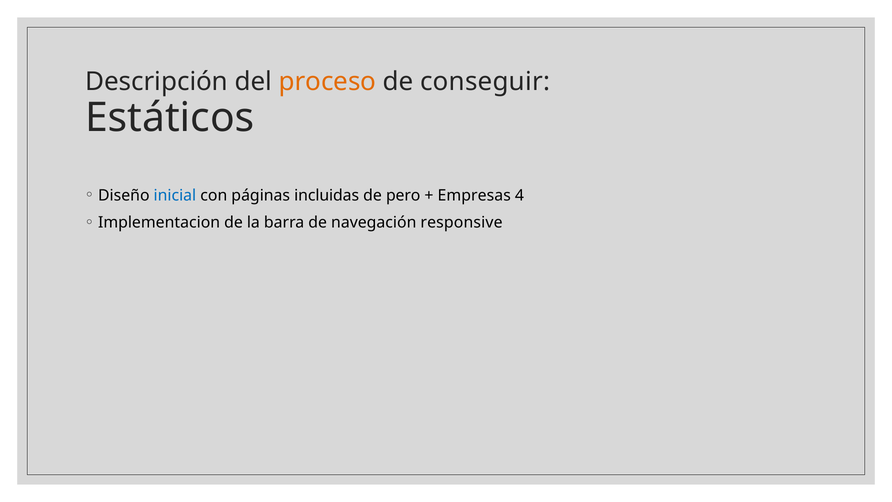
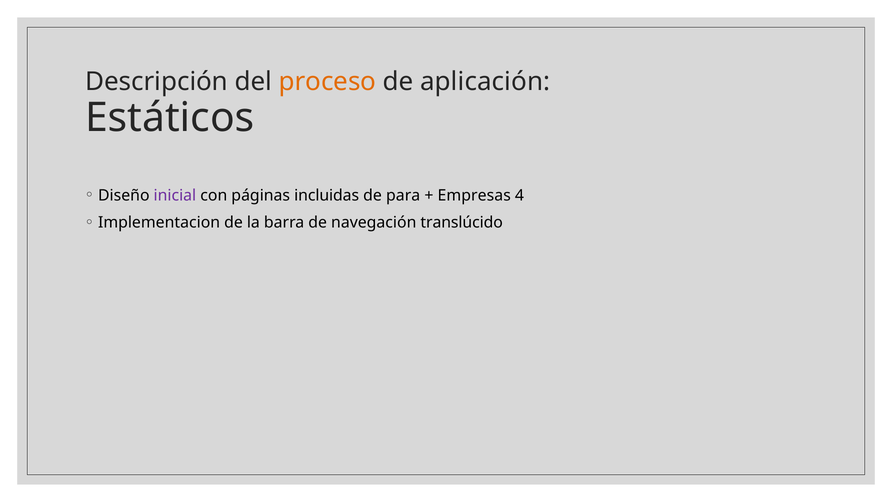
conseguir: conseguir -> aplicación
inicial colour: blue -> purple
pero: pero -> para
responsive: responsive -> translúcido
